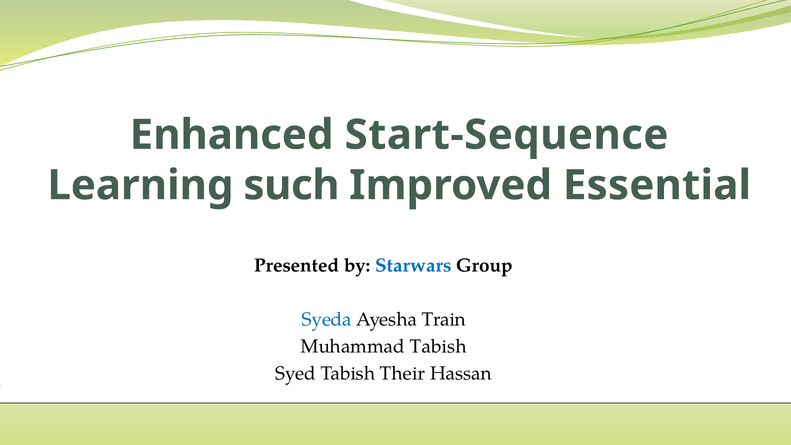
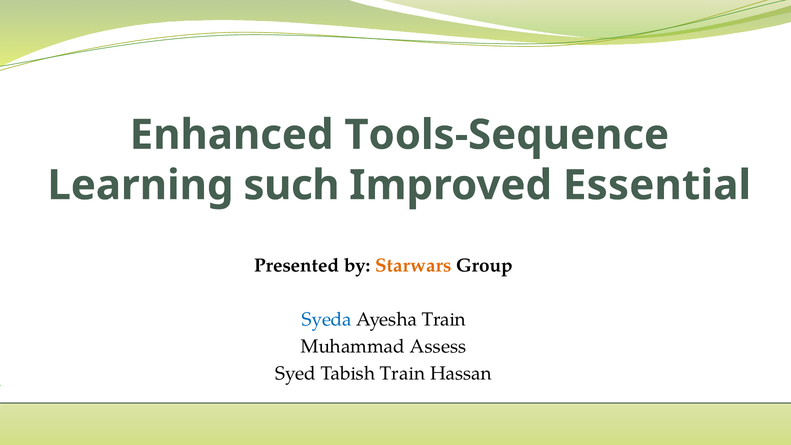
Start-Sequence: Start-Sequence -> Tools-Sequence
Starwars colour: blue -> orange
Muhammad Tabish: Tabish -> Assess
Tabish Their: Their -> Train
